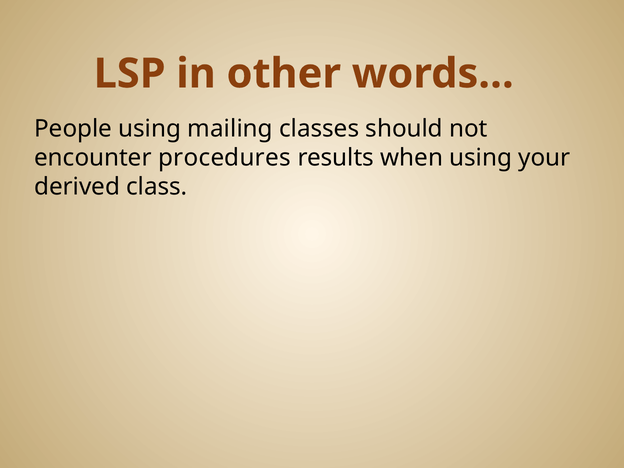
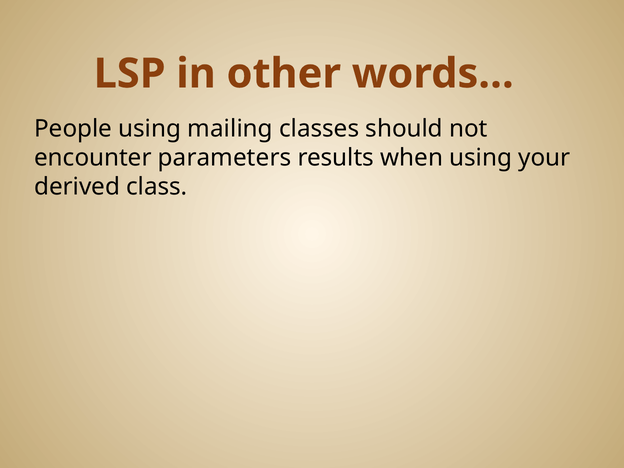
procedures: procedures -> parameters
